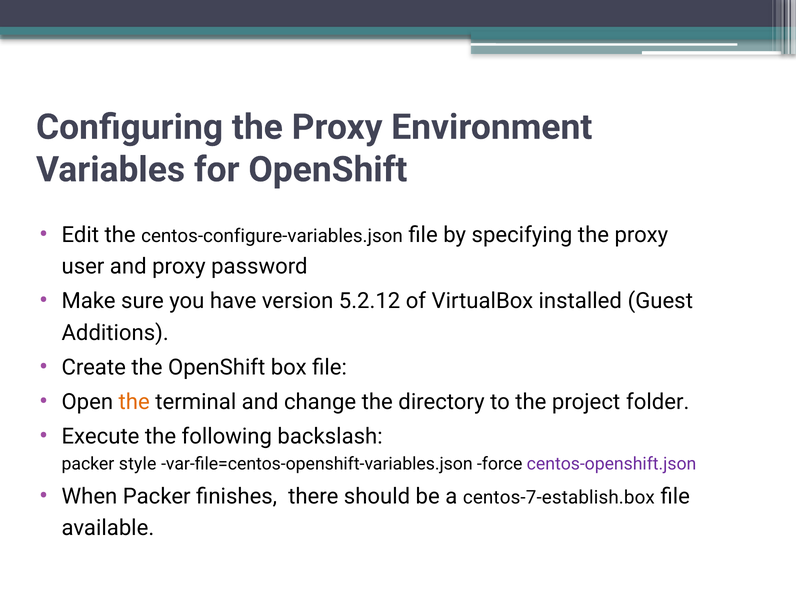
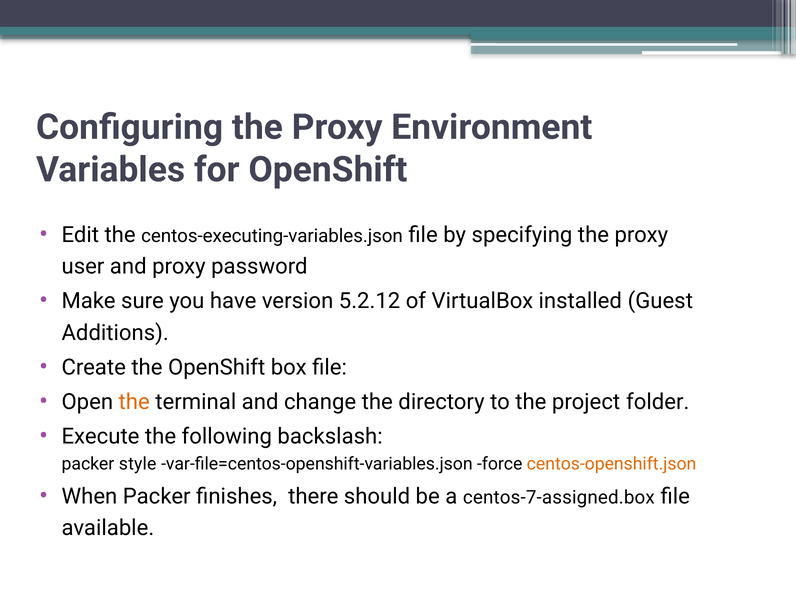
centos-configure-variables.json: centos-configure-variables.json -> centos-executing-variables.json
centos-openshift.json colour: purple -> orange
centos-7-establish.box: centos-7-establish.box -> centos-7-assigned.box
